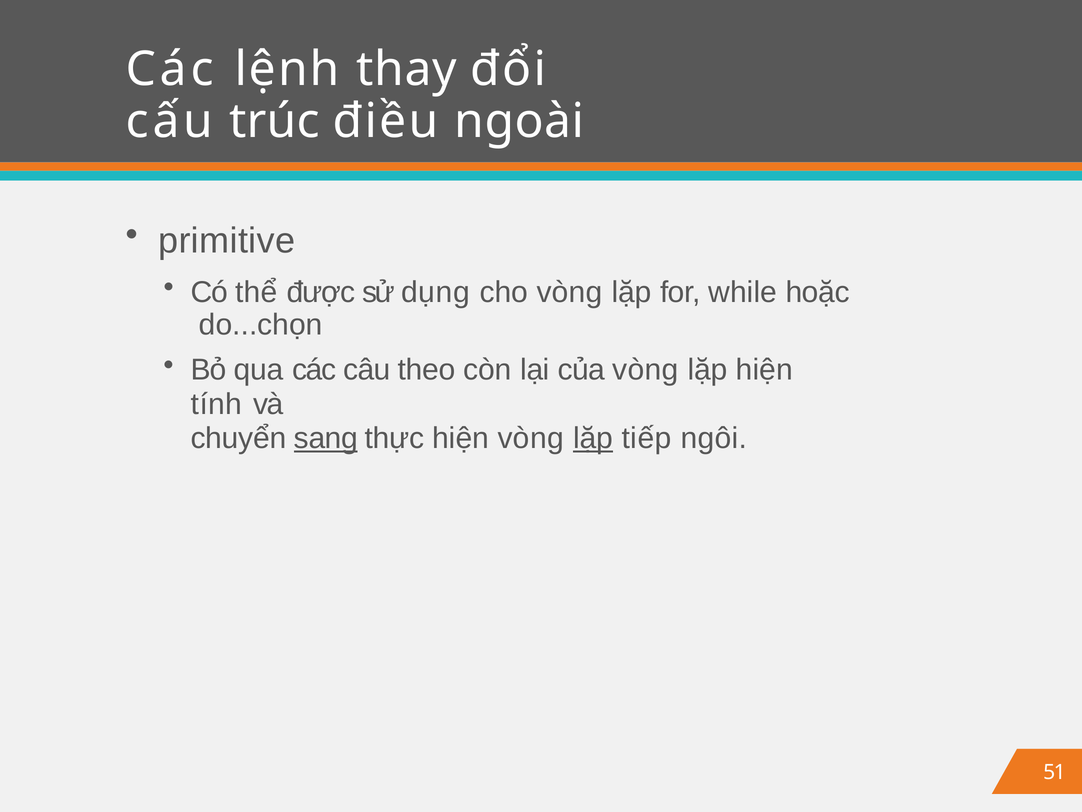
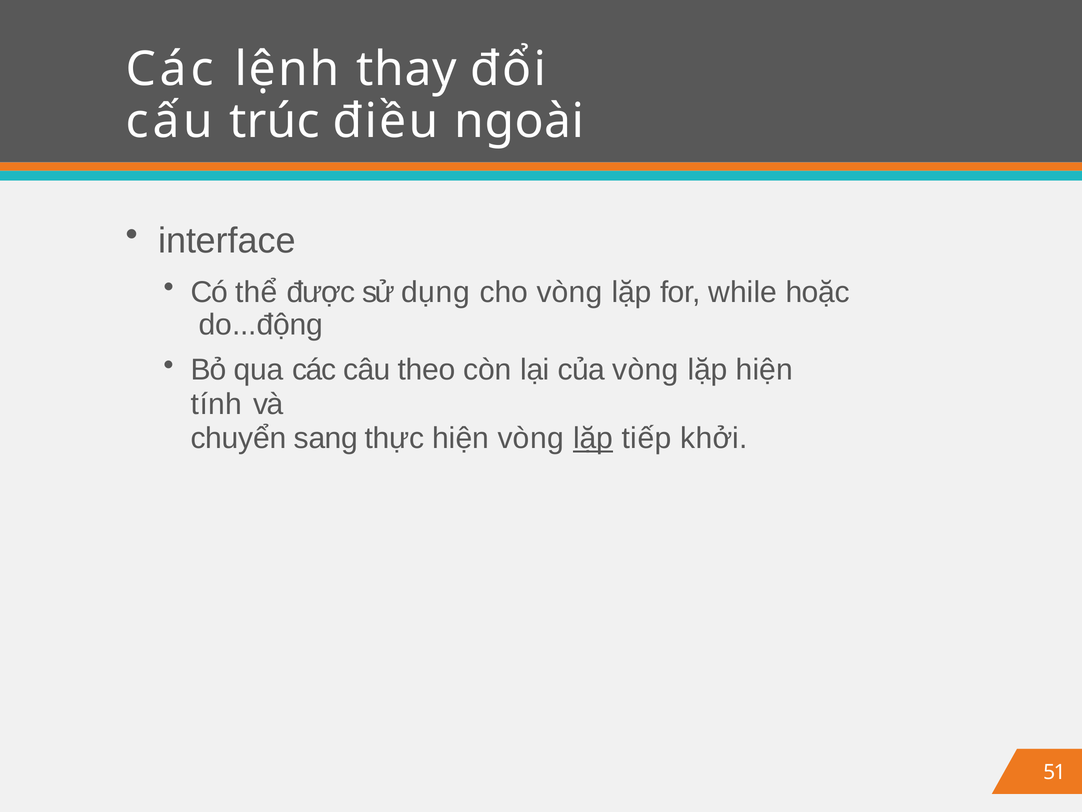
primitive: primitive -> interface
do...chọn: do...chọn -> do...động
sang underline: present -> none
ngôi: ngôi -> khởi
